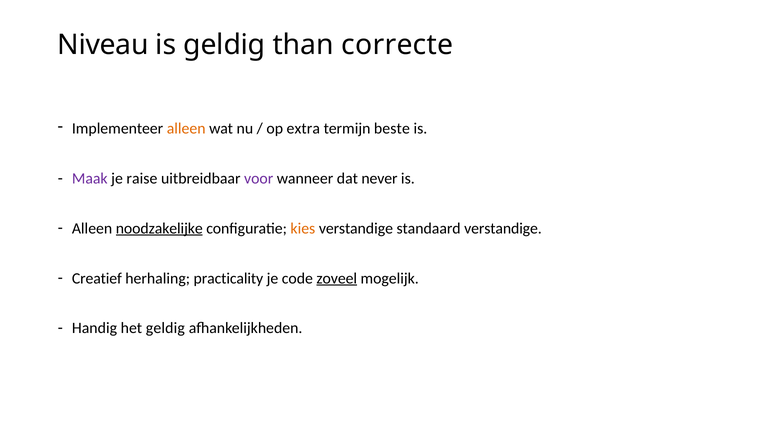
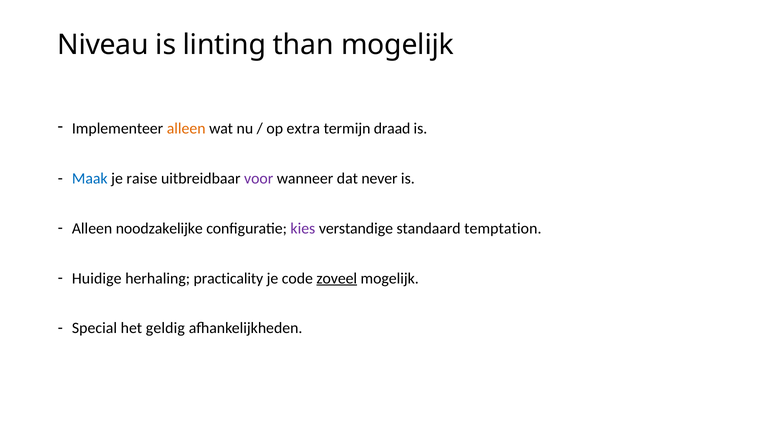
is geldig: geldig -> linting
than correcte: correcte -> mogelijk
beste: beste -> draad
Maak colour: purple -> blue
noodzakelijke underline: present -> none
kies colour: orange -> purple
standaard verstandige: verstandige -> temptation
Creatief: Creatief -> Huidige
Handig: Handig -> Special
